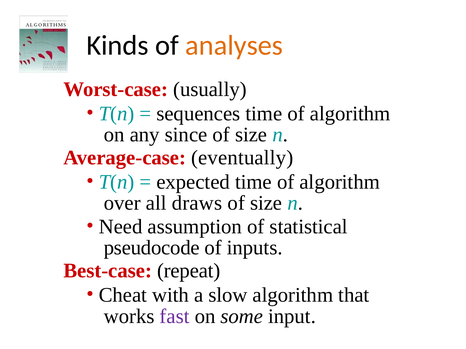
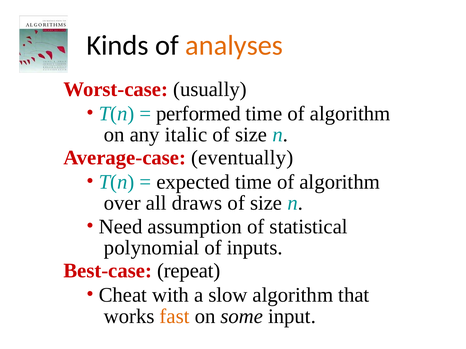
sequences: sequences -> performed
since: since -> italic
pseudocode: pseudocode -> polynomial
fast colour: purple -> orange
